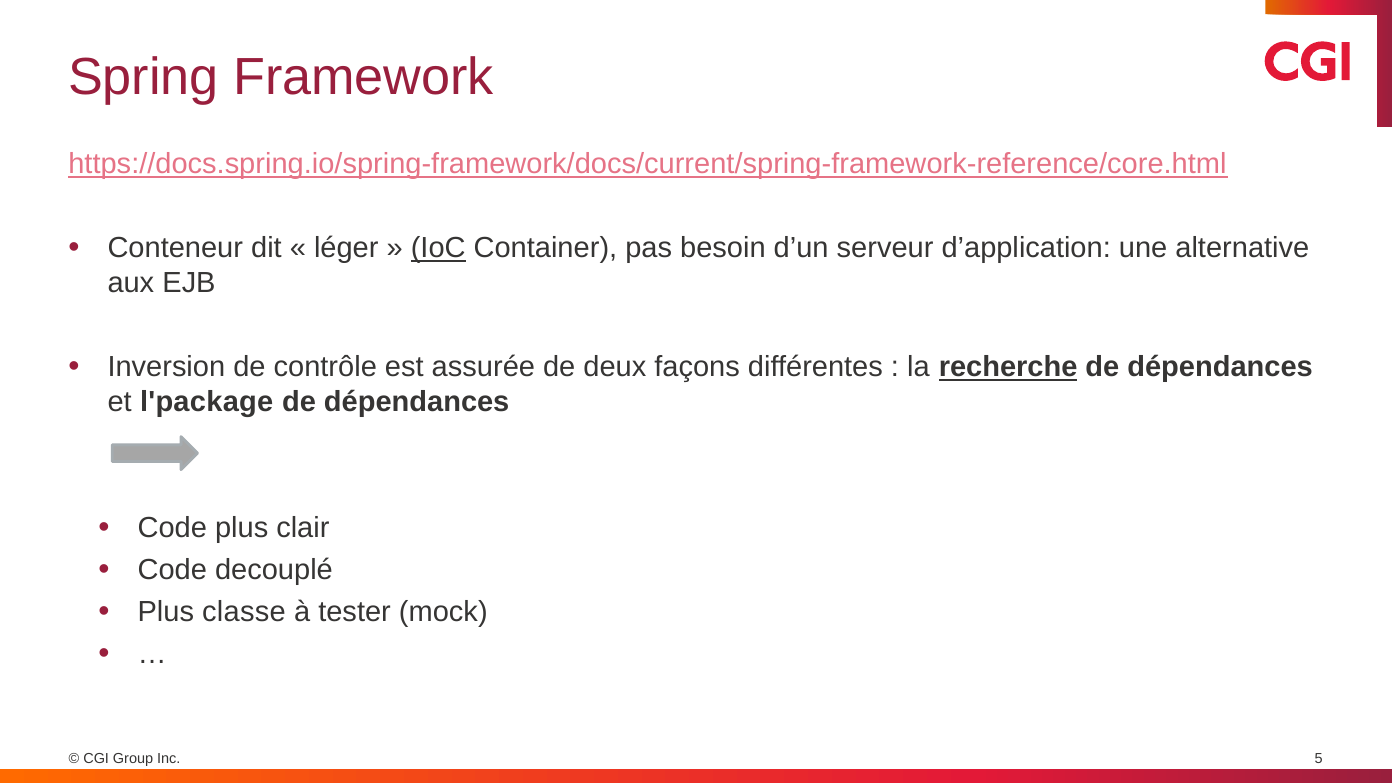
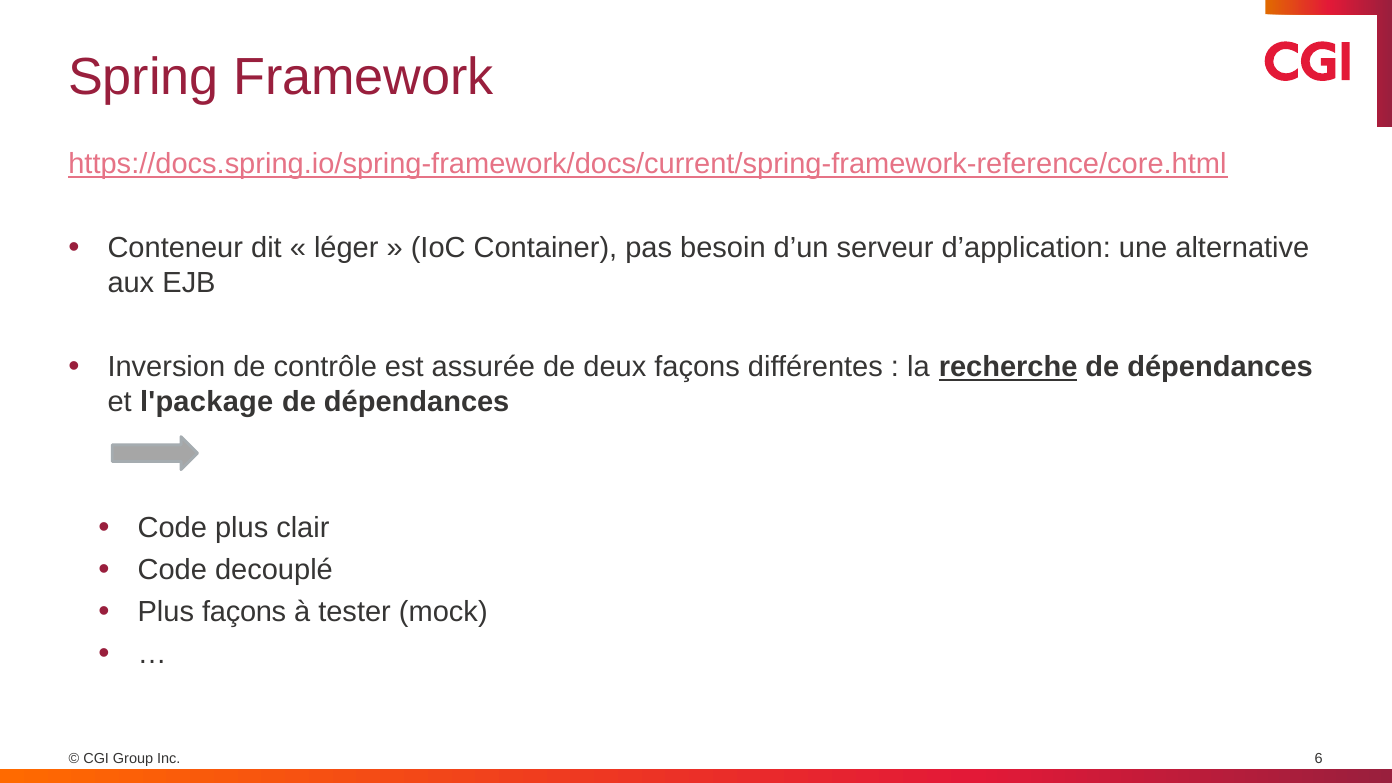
IoC underline: present -> none
Plus classe: classe -> façons
5: 5 -> 6
